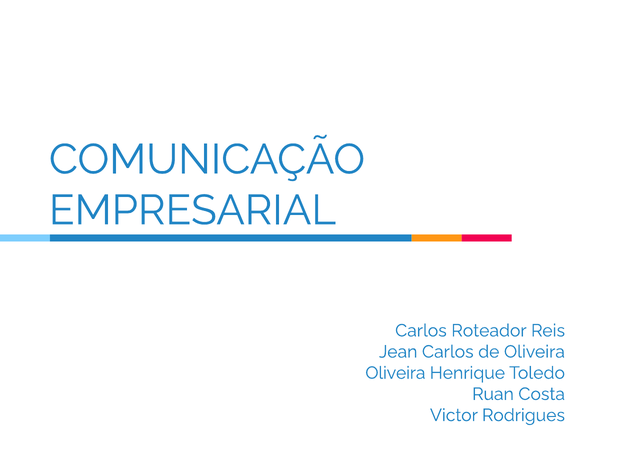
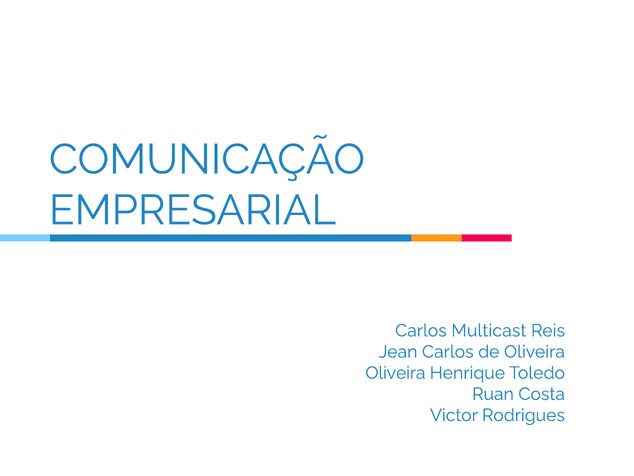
Roteador: Roteador -> Multicast
